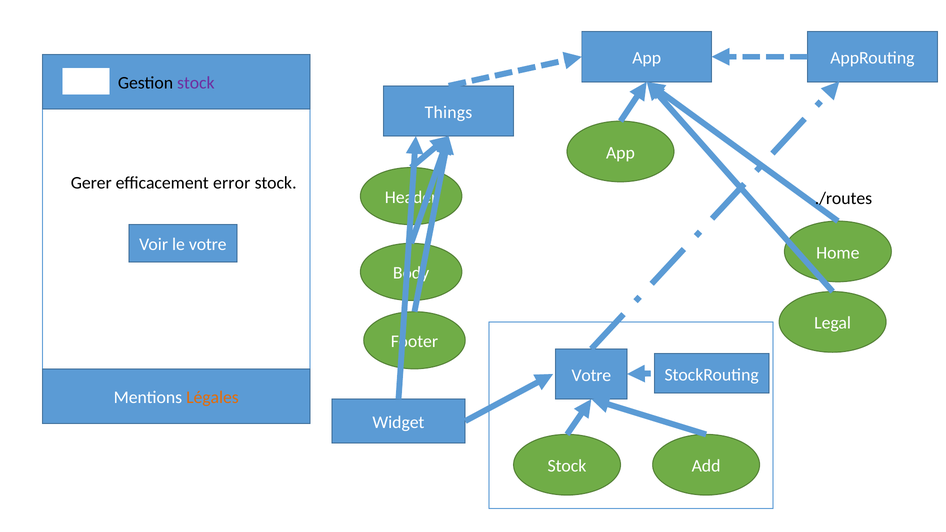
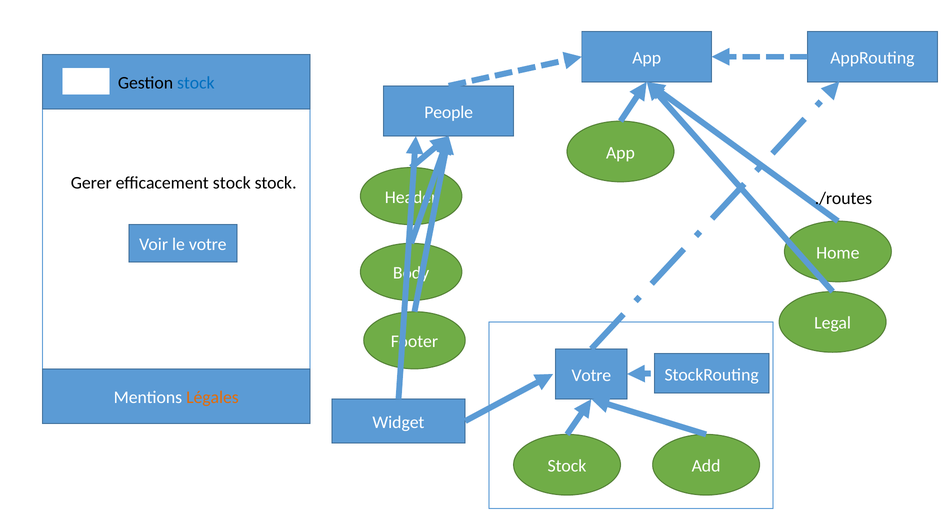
stock at (196, 83) colour: purple -> blue
Things: Things -> People
efficacement error: error -> stock
